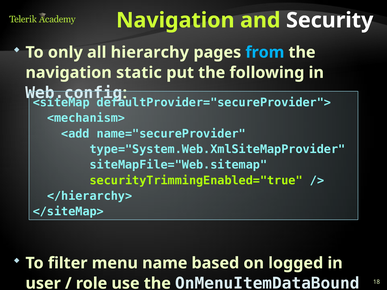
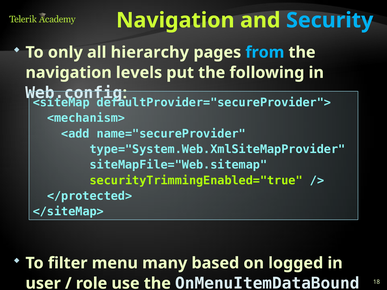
Security colour: white -> light blue
static: static -> levels
</hierarchy>: </hierarchy> -> </protected>
name: name -> many
